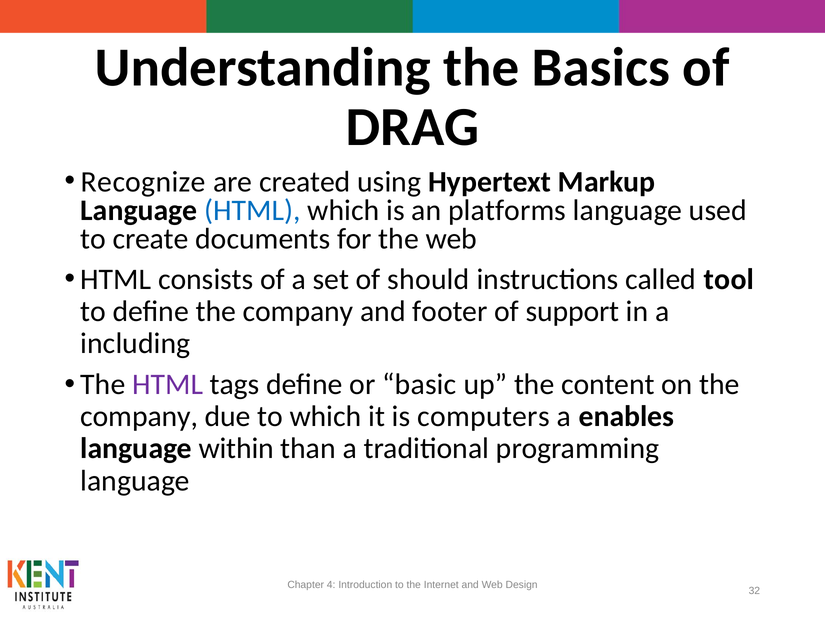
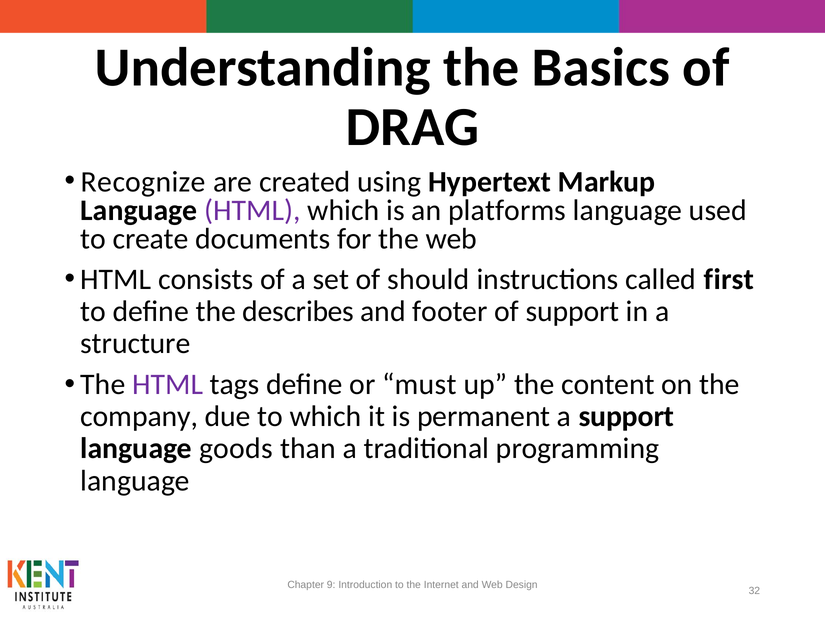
HTML at (252, 210) colour: blue -> purple
tool: tool -> first
define the company: company -> describes
including: including -> structure
basic: basic -> must
computers: computers -> permanent
a enables: enables -> support
within: within -> goods
4: 4 -> 9
